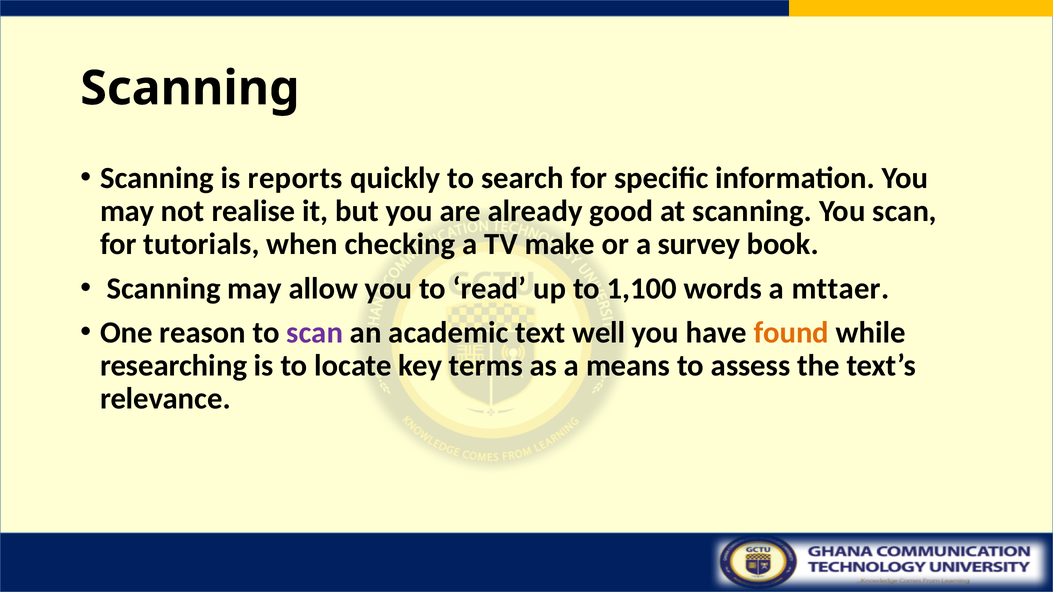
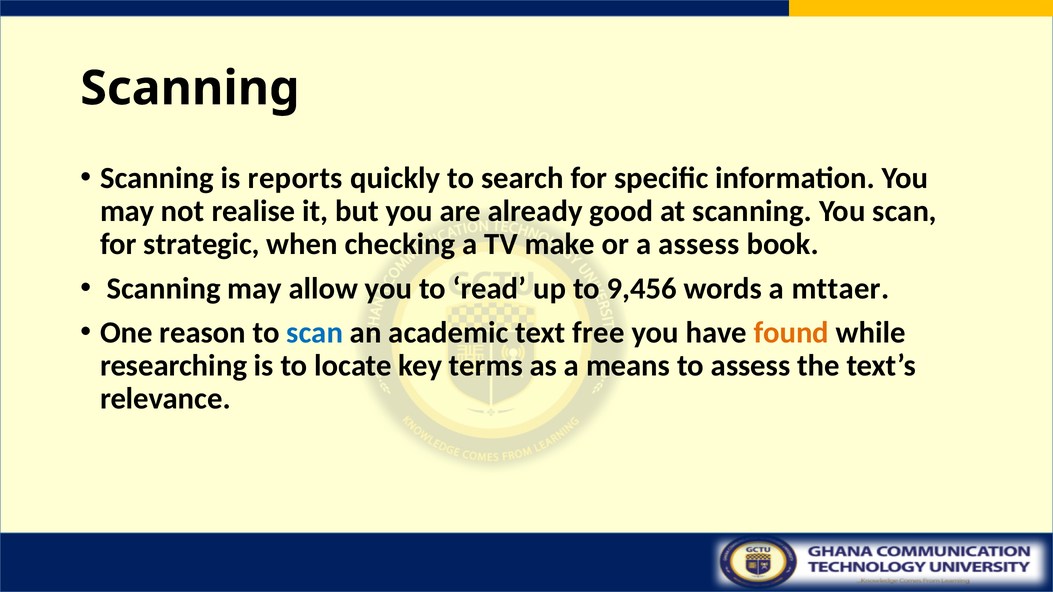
tutorials: tutorials -> strategic
a survey: survey -> assess
1,100: 1,100 -> 9,456
scan at (315, 333) colour: purple -> blue
well: well -> free
